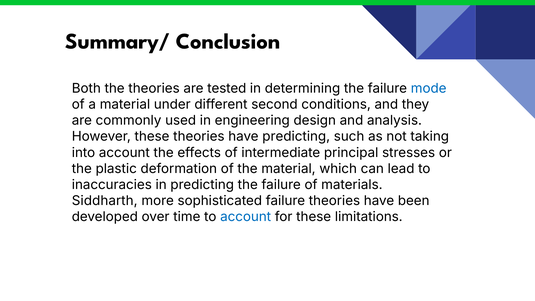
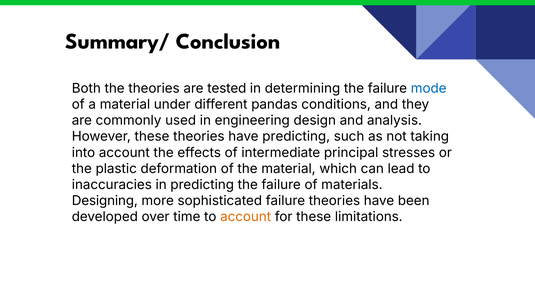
second: second -> pandas
Siddharth: Siddharth -> Designing
account at (246, 217) colour: blue -> orange
